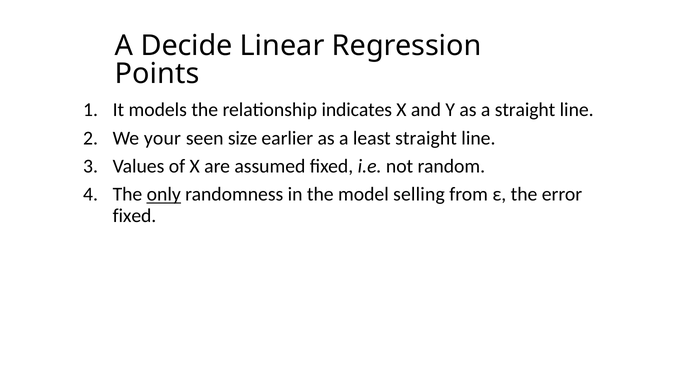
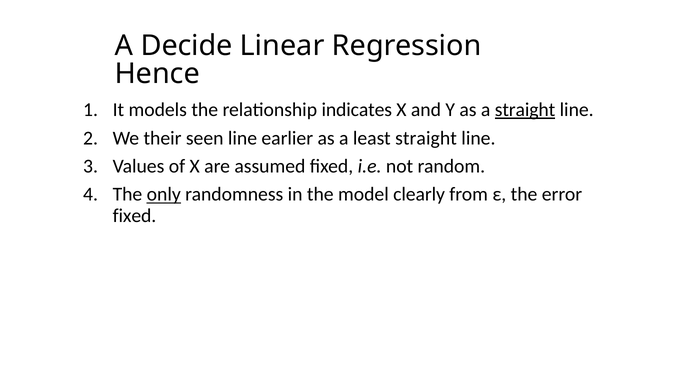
Points: Points -> Hence
straight at (525, 110) underline: none -> present
your: your -> their
seen size: size -> line
selling: selling -> clearly
